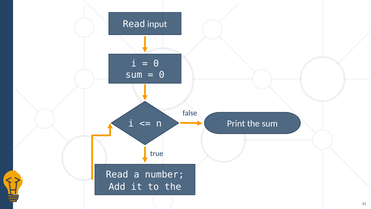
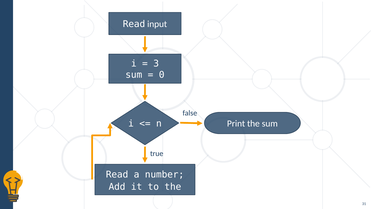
0 at (156, 64): 0 -> 3
